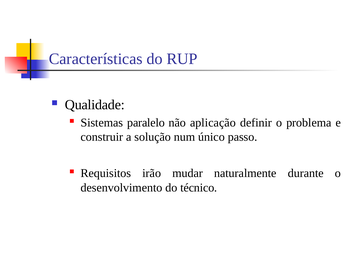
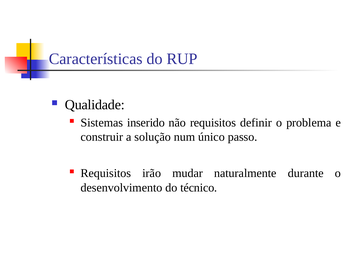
paralelo: paralelo -> inserido
não aplicação: aplicação -> requisitos
